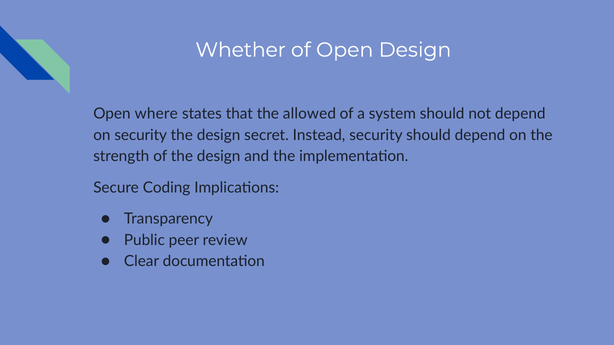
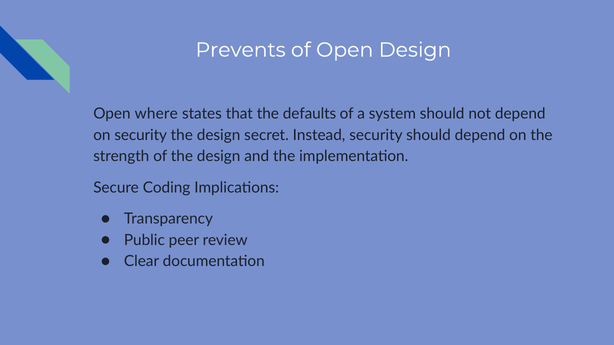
Whether: Whether -> Prevents
allowed: allowed -> defaults
